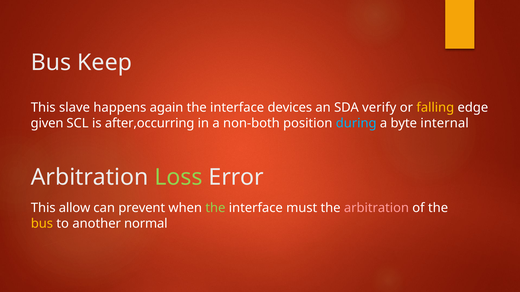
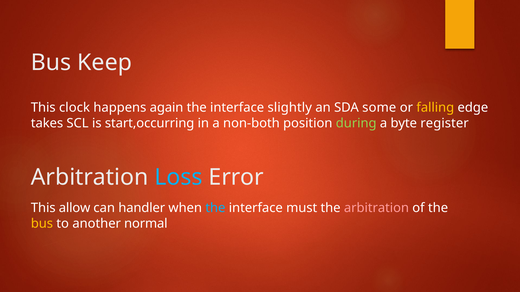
slave: slave -> clock
devices: devices -> slightly
verify: verify -> some
given: given -> takes
after,occurring: after,occurring -> start,occurring
during colour: light blue -> light green
internal: internal -> register
Loss colour: light green -> light blue
prevent: prevent -> handler
the at (215, 208) colour: light green -> light blue
